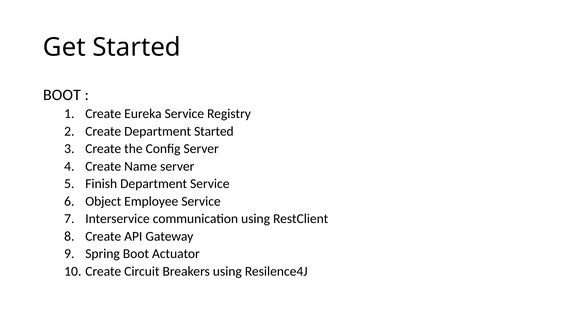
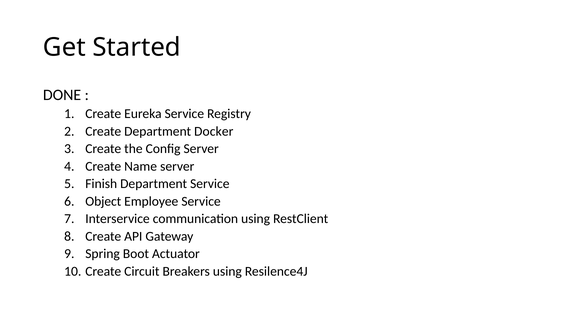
BOOT at (62, 95): BOOT -> DONE
Department Started: Started -> Docker
